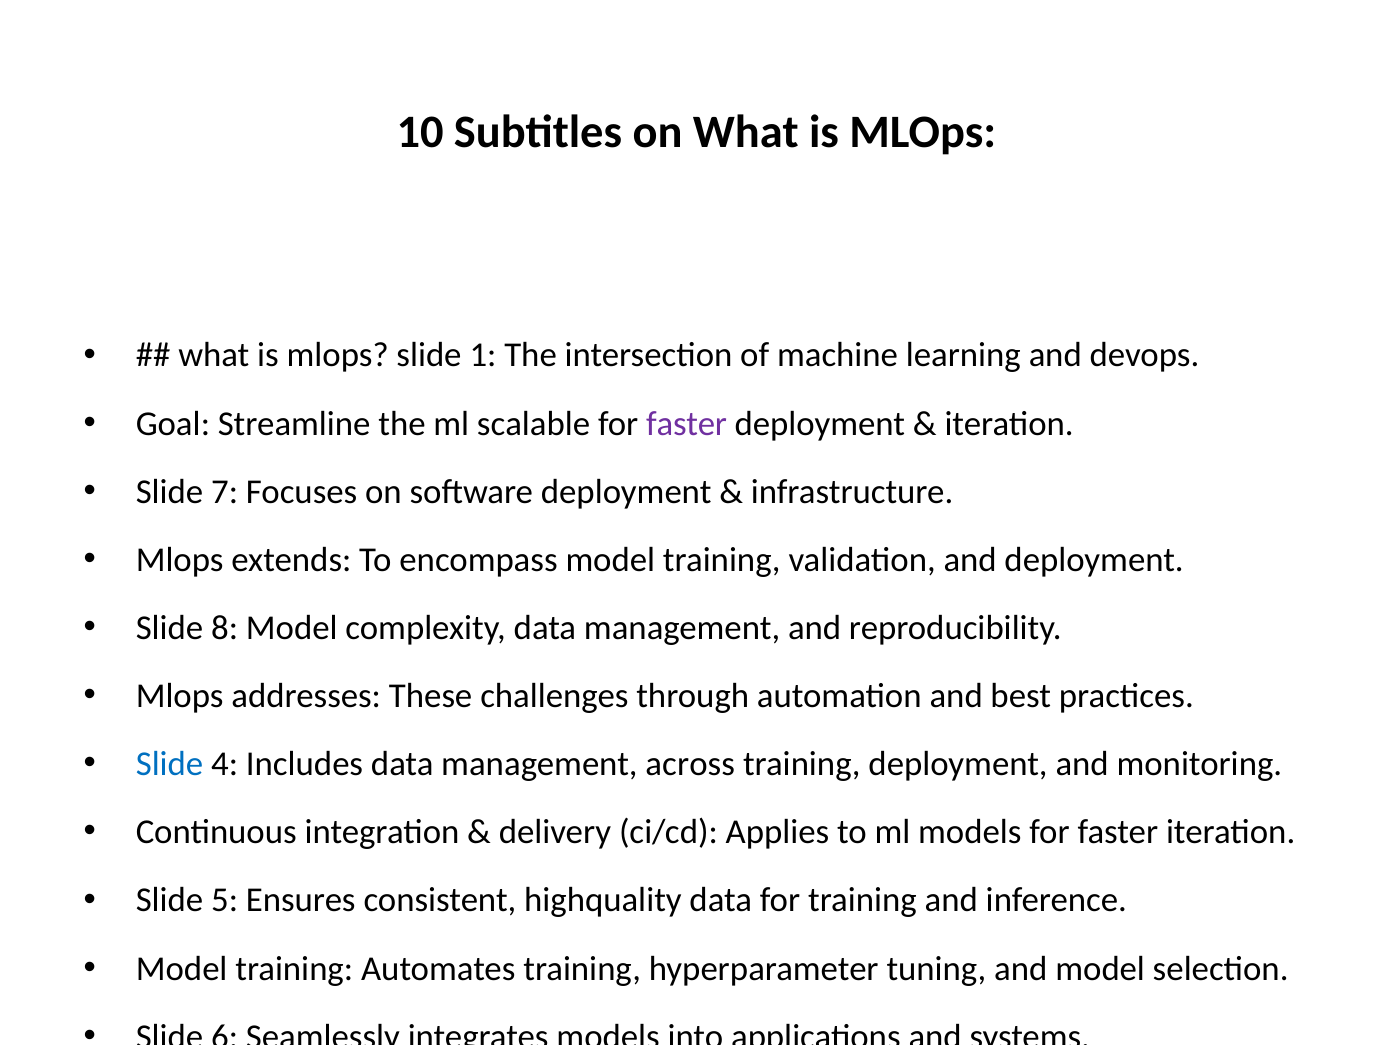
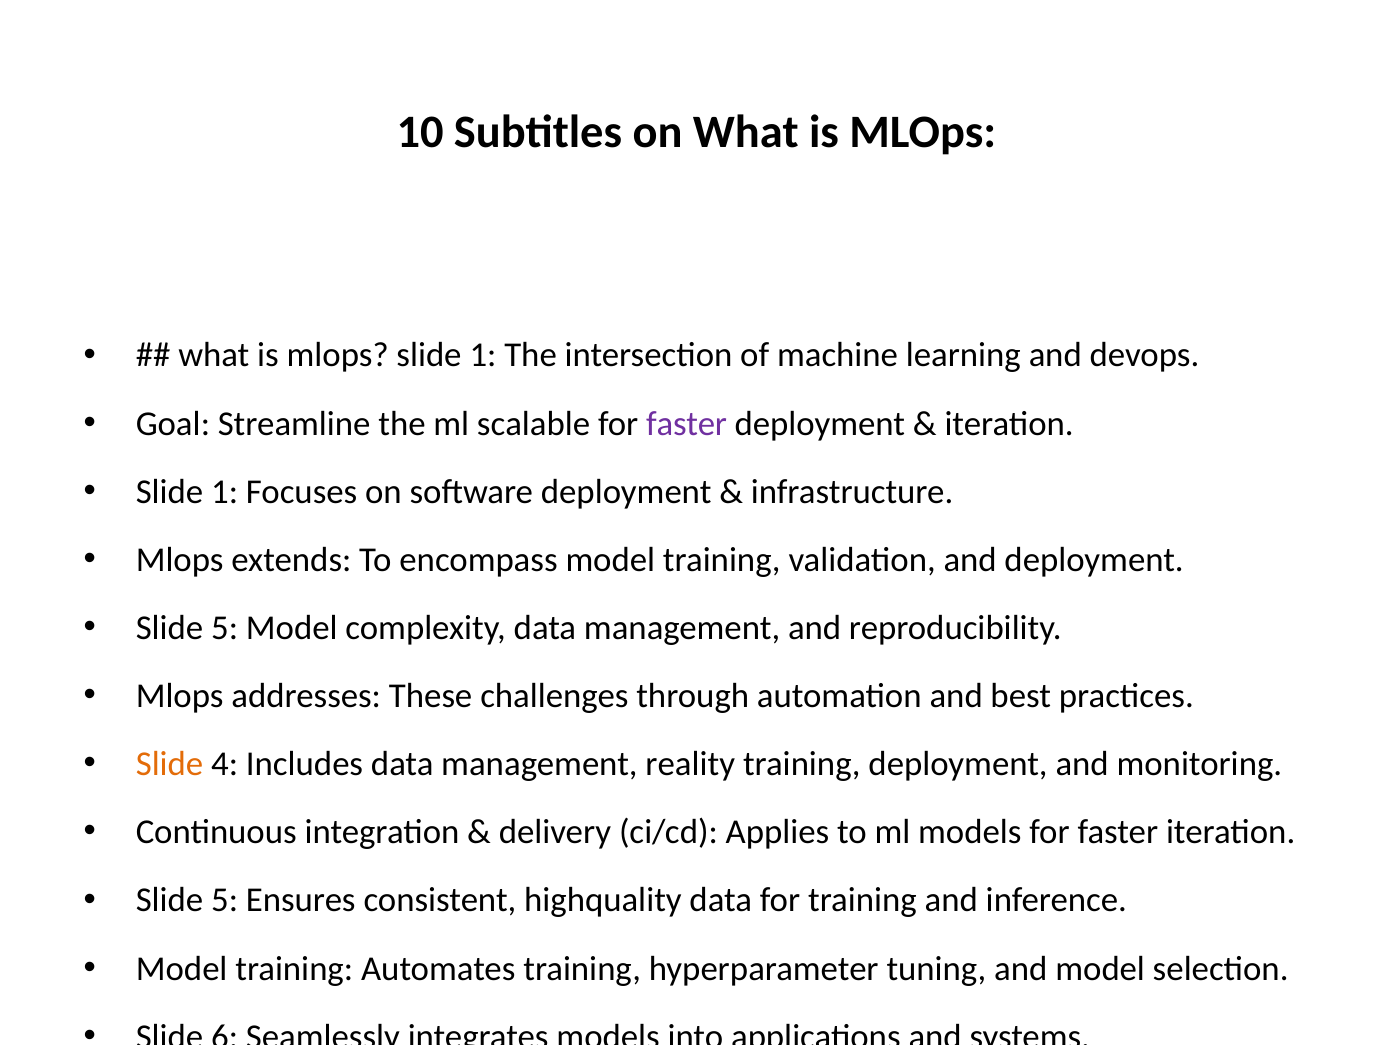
7 at (225, 492): 7 -> 1
8 at (225, 628): 8 -> 5
Slide at (170, 764) colour: blue -> orange
across: across -> reality
